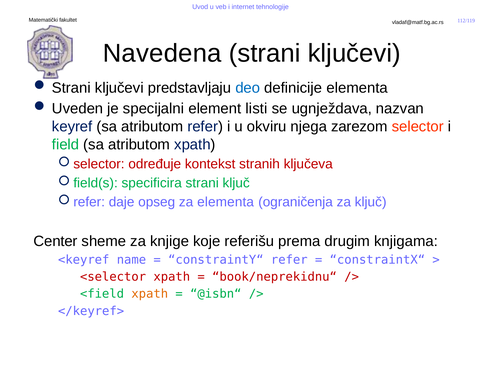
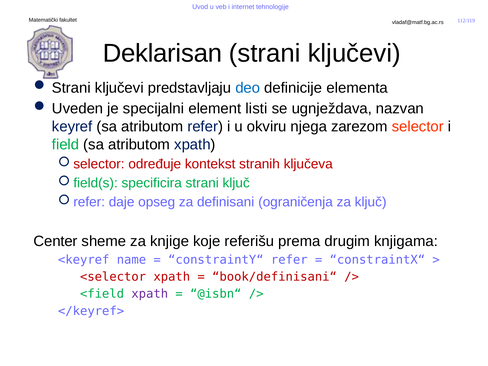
Navedena: Navedena -> Deklarisan
za elementa: elementa -> definisani
book/neprekidnu“: book/neprekidnu“ -> book/definisani“
xpath at (150, 294) colour: orange -> purple
